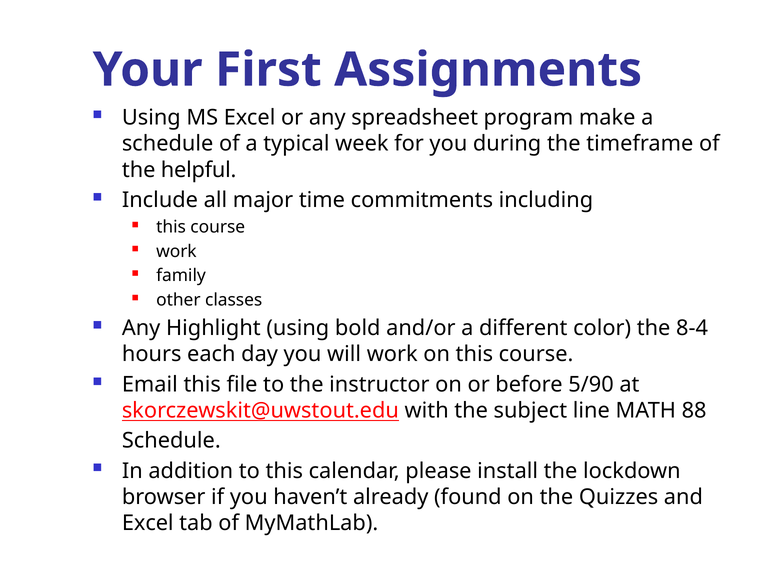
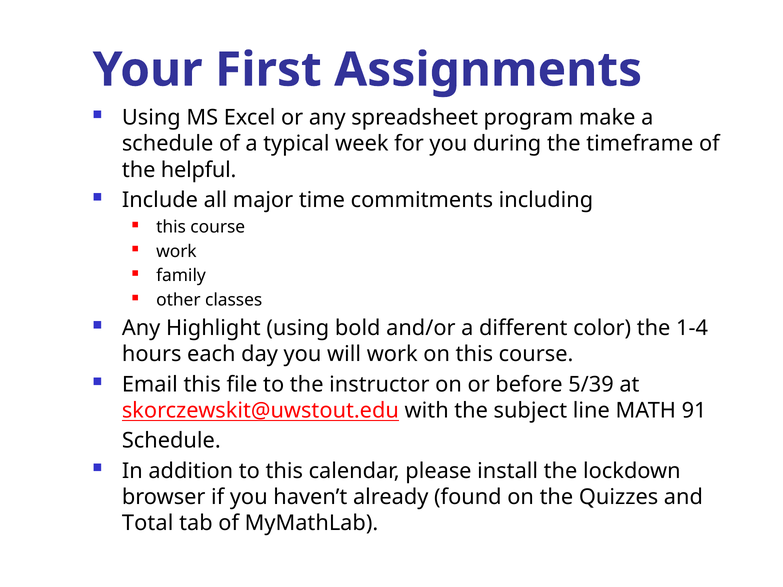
8-4: 8-4 -> 1-4
5/90: 5/90 -> 5/39
88: 88 -> 91
Excel at (148, 523): Excel -> Total
